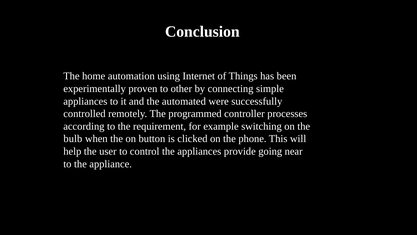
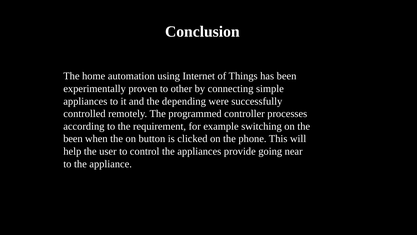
automated: automated -> depending
bulb at (73, 139): bulb -> been
